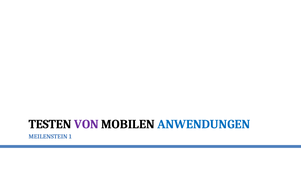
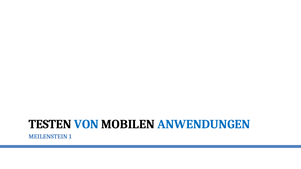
VON colour: purple -> blue
